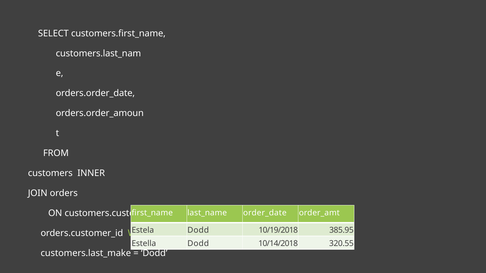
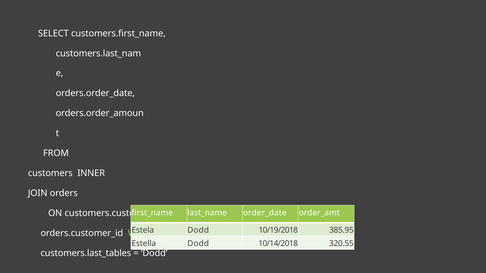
customers.last_make: customers.last_make -> customers.last_tables
